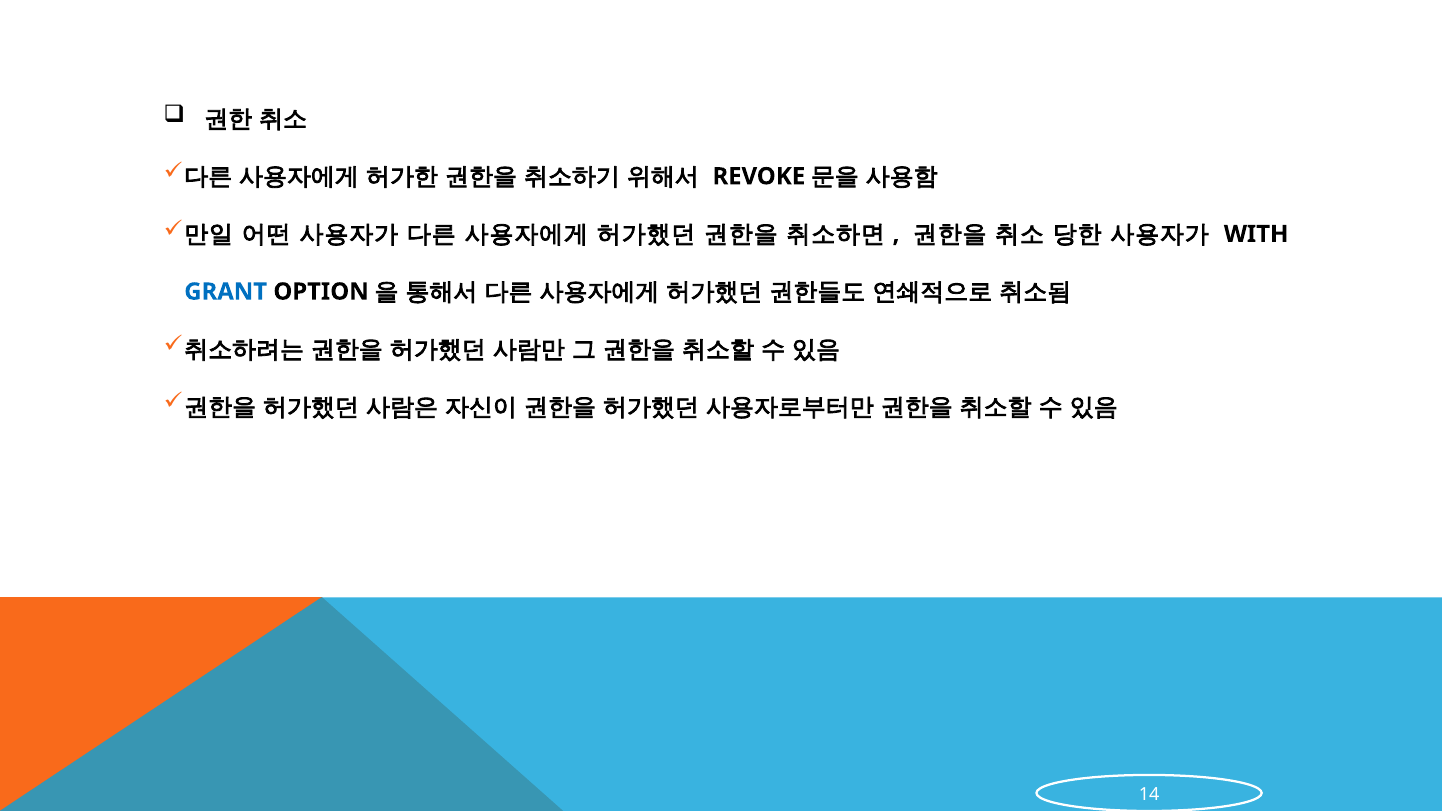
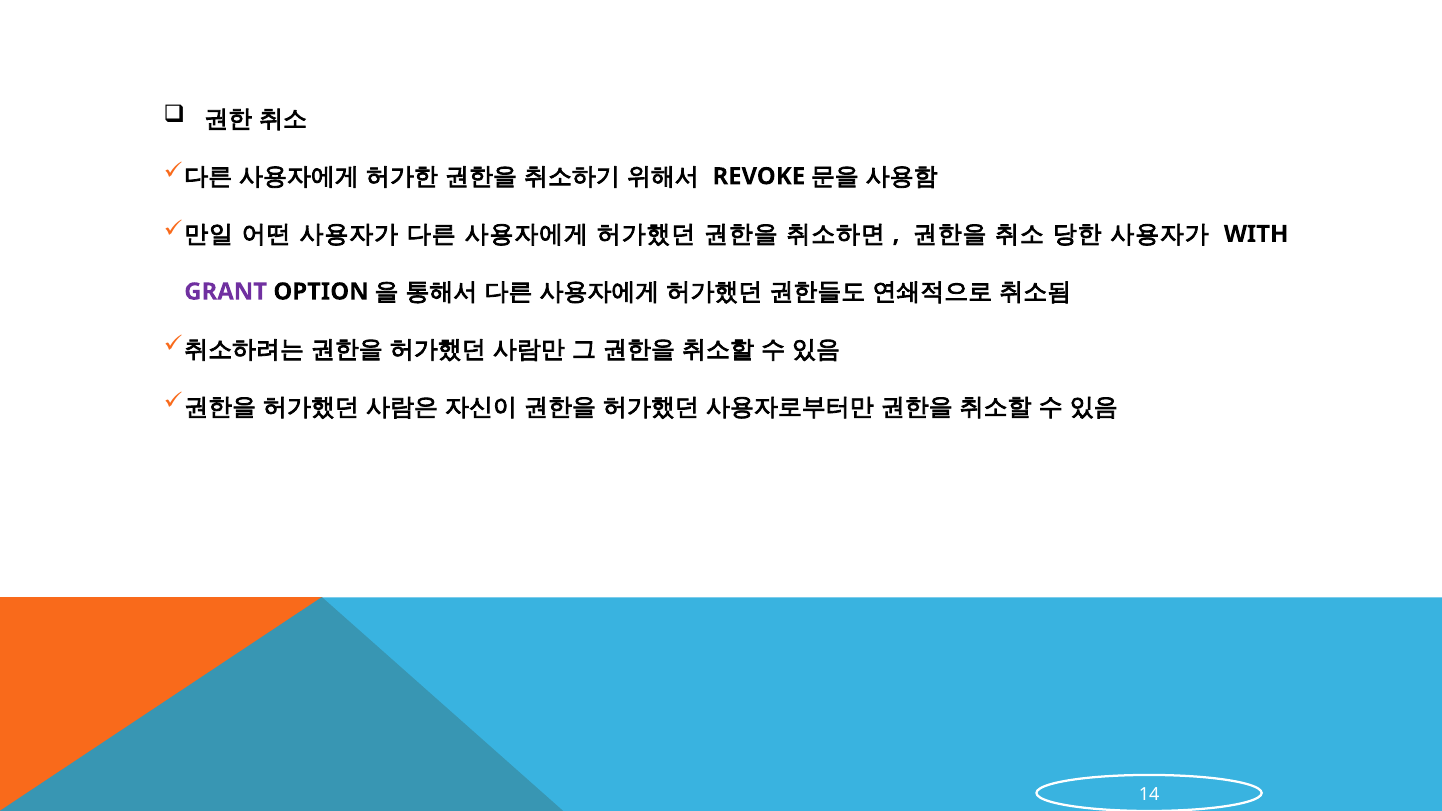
GRANT colour: blue -> purple
